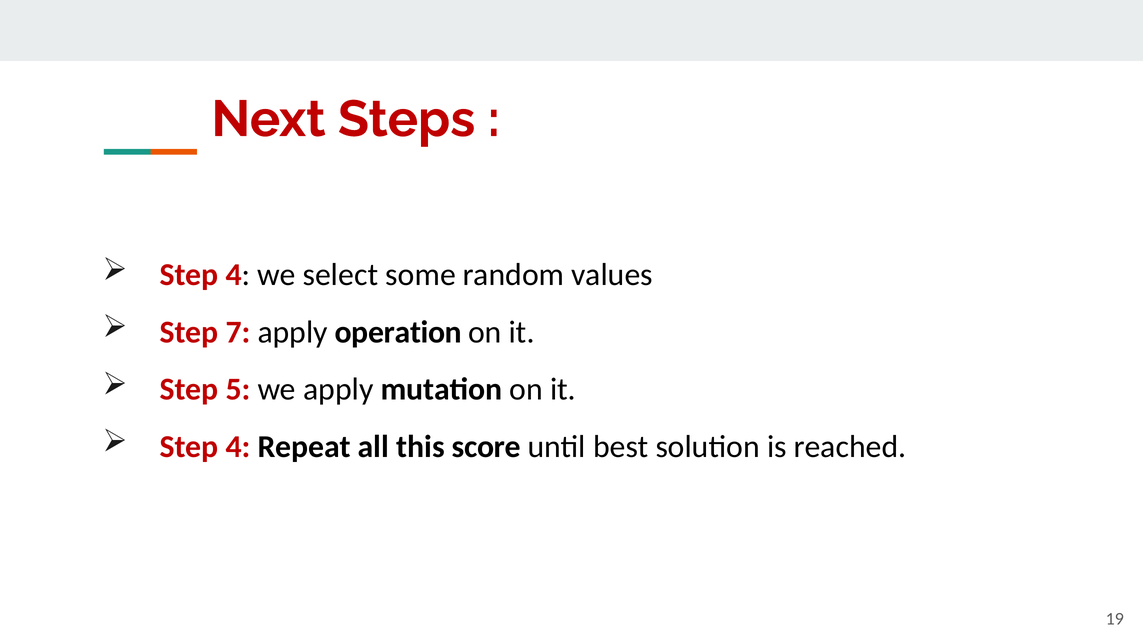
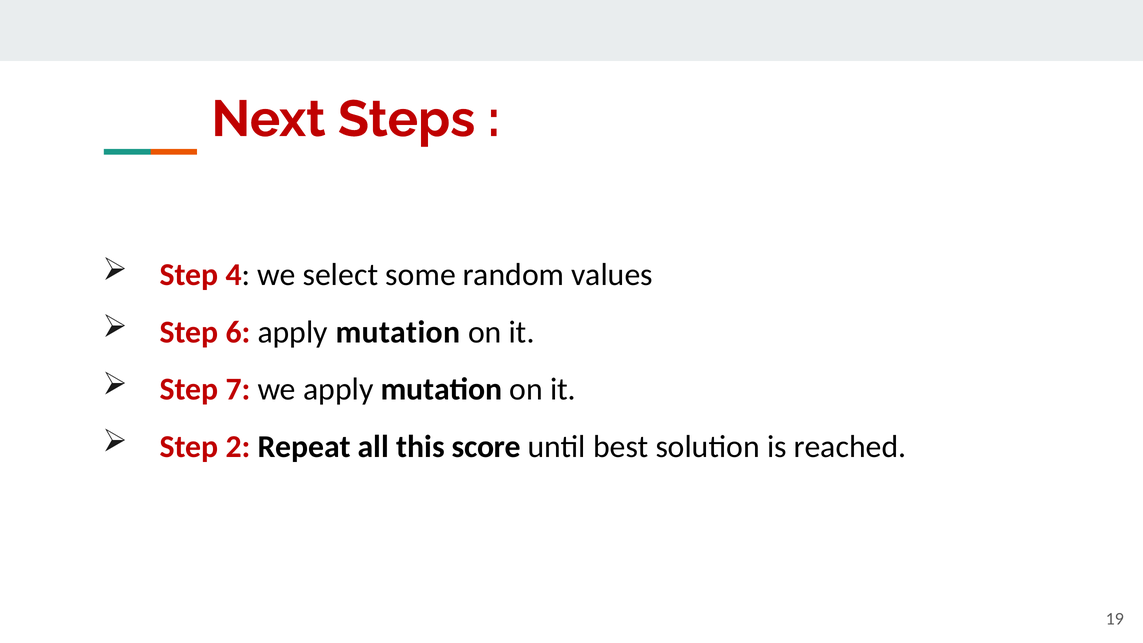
7: 7 -> 6
operation at (398, 332): operation -> mutation
5: 5 -> 7
4 at (238, 447): 4 -> 2
